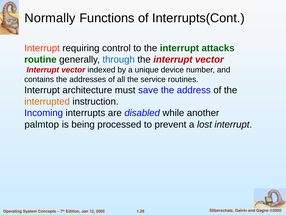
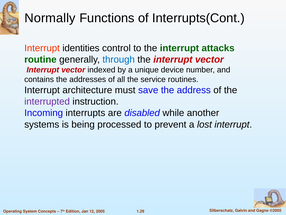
requiring: requiring -> identities
interrupted colour: orange -> purple
palmtop: palmtop -> systems
